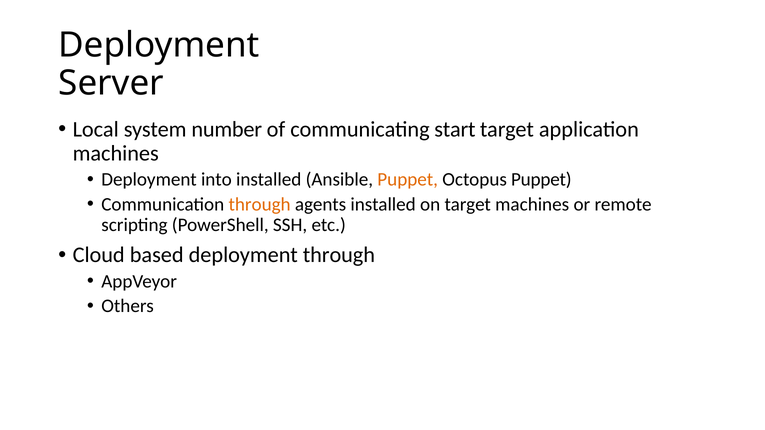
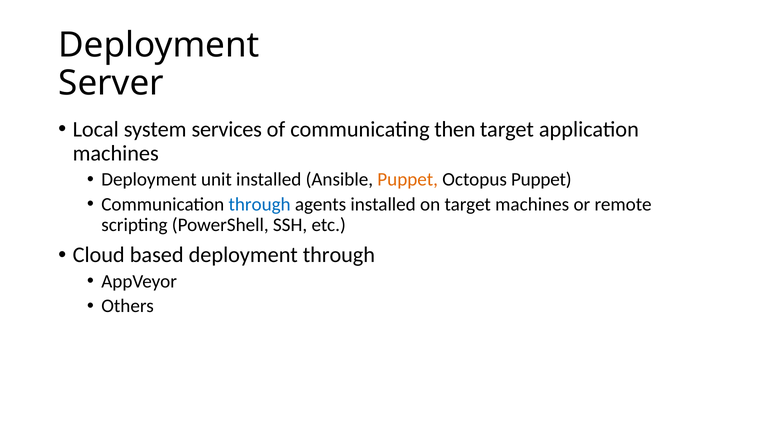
number: number -> services
start: start -> then
into: into -> unit
through at (260, 204) colour: orange -> blue
